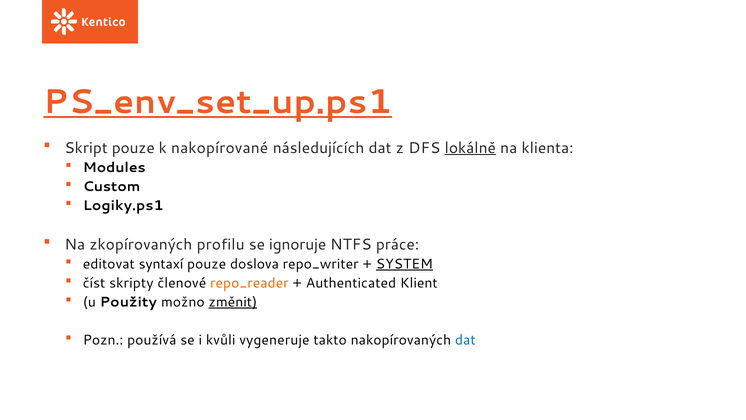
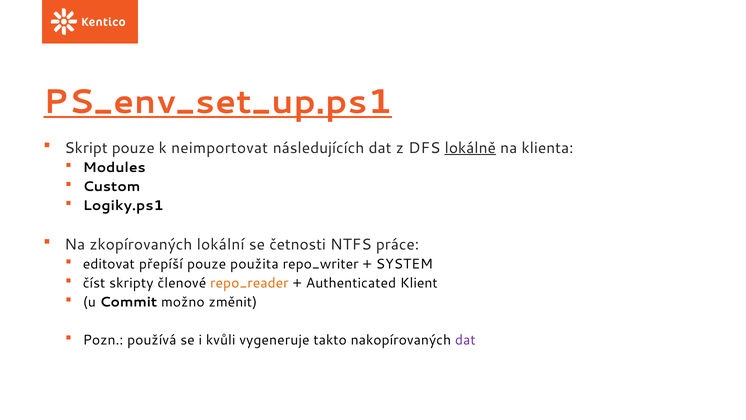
nakopírované: nakopírované -> neimportovat
profilu: profilu -> lokální
ignoruje: ignoruje -> četnosti
syntaxí: syntaxí -> přepíší
doslova: doslova -> použita
SYSTEM underline: present -> none
Použity: Použity -> Commit
změnit underline: present -> none
dat at (465, 340) colour: blue -> purple
